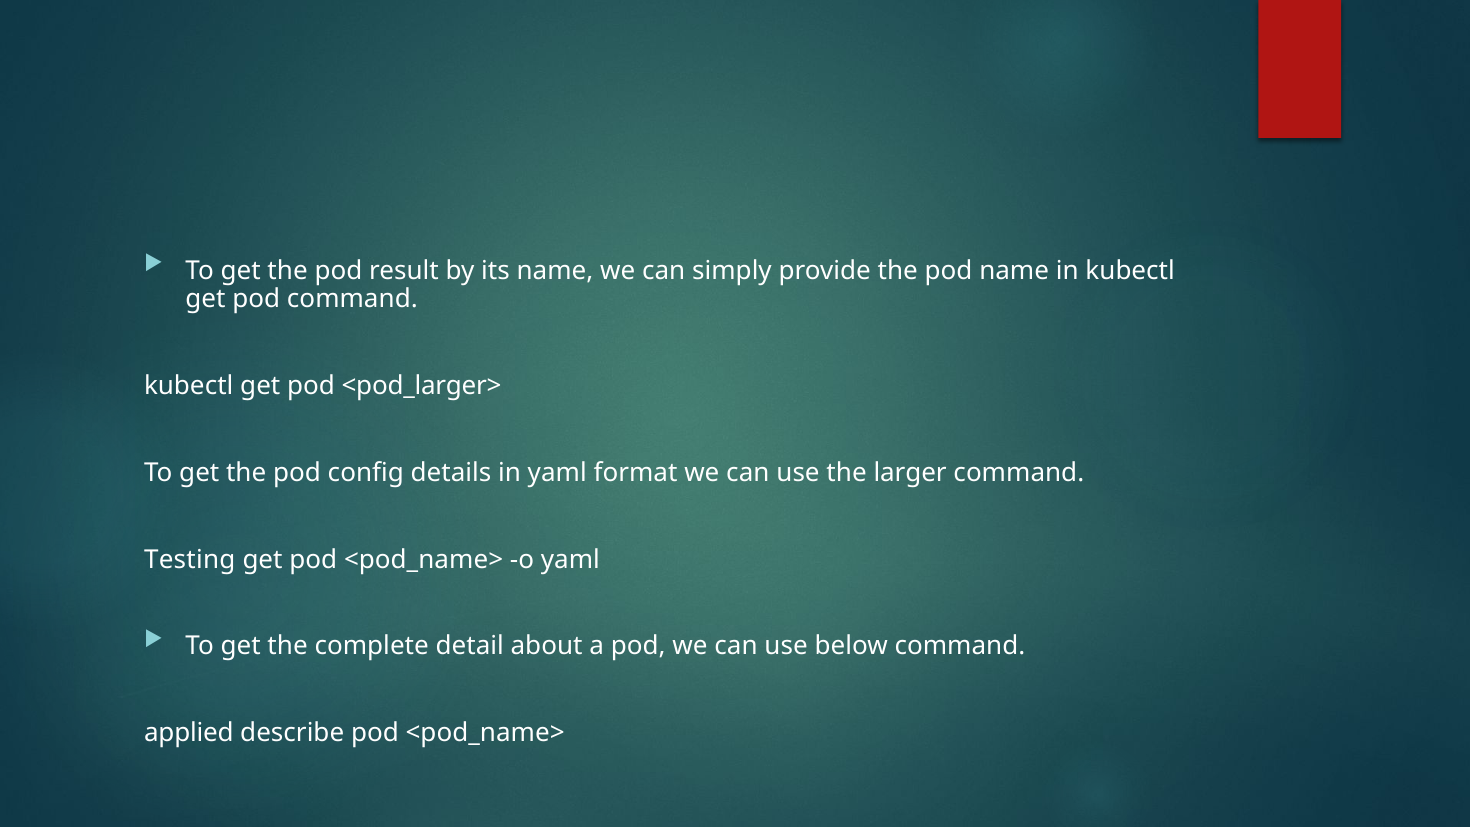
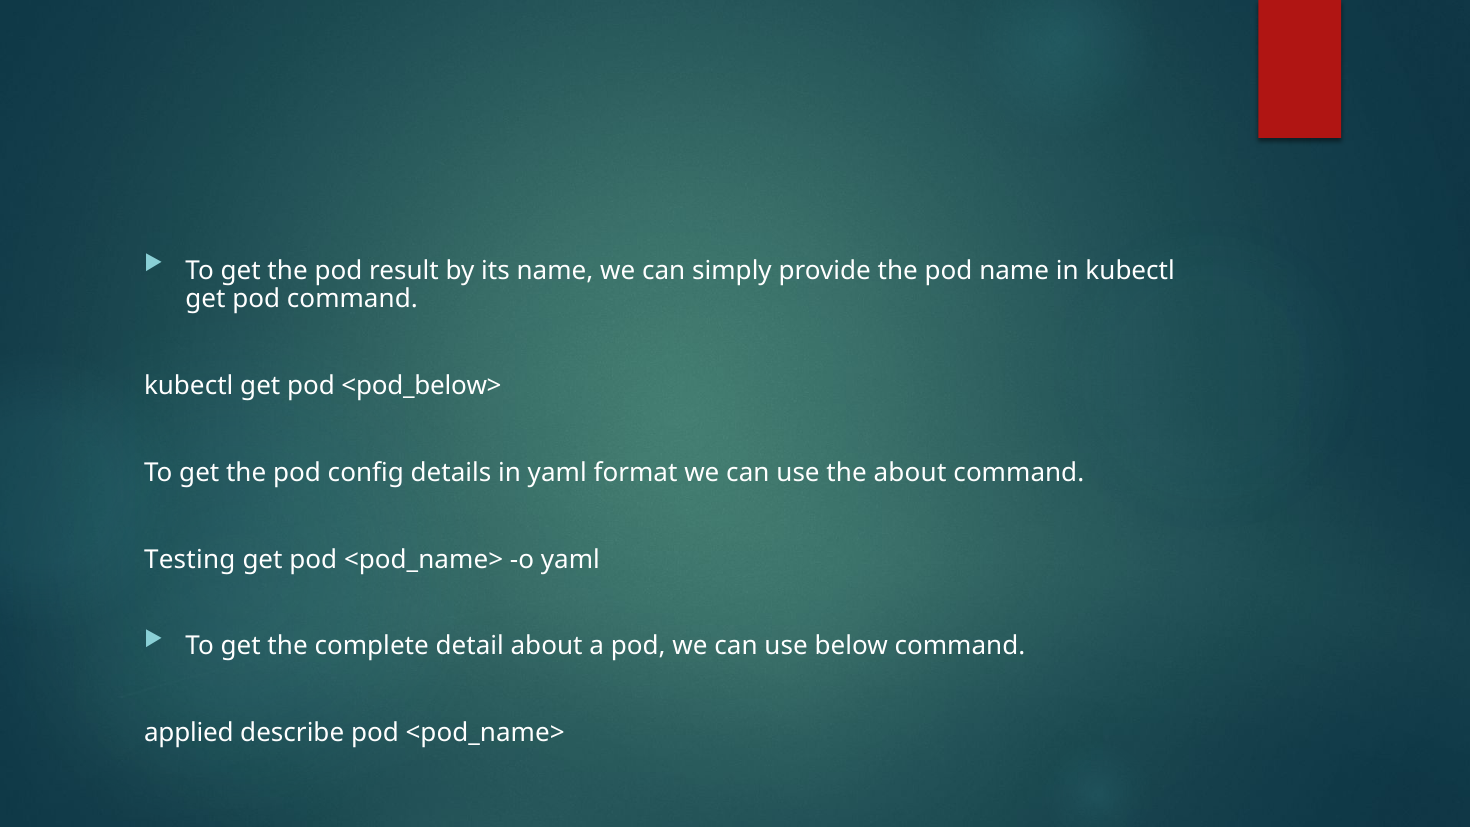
<pod_larger>: <pod_larger> -> <pod_below>
the larger: larger -> about
